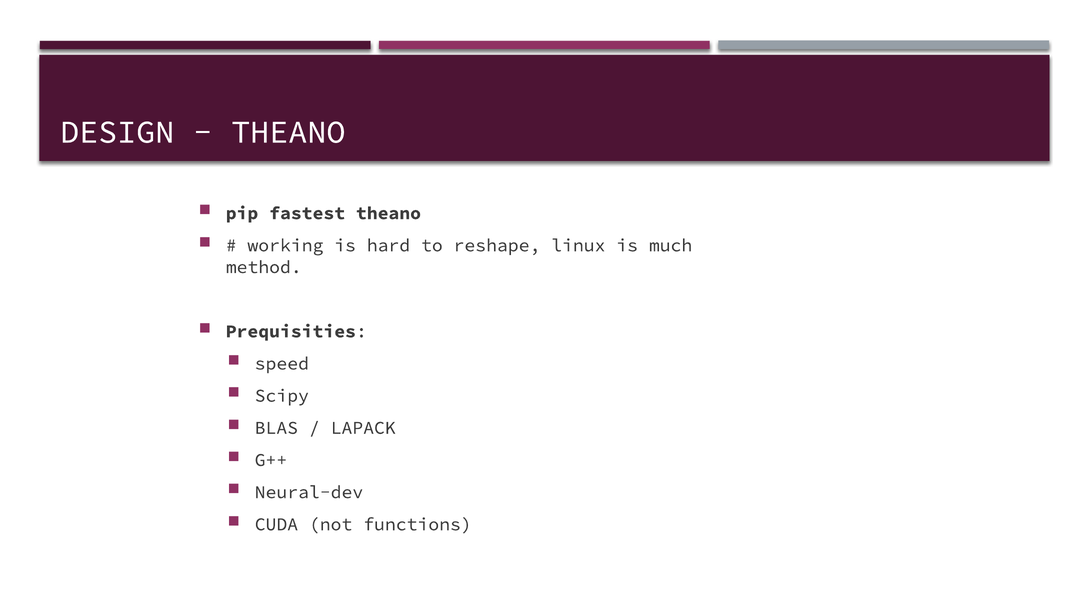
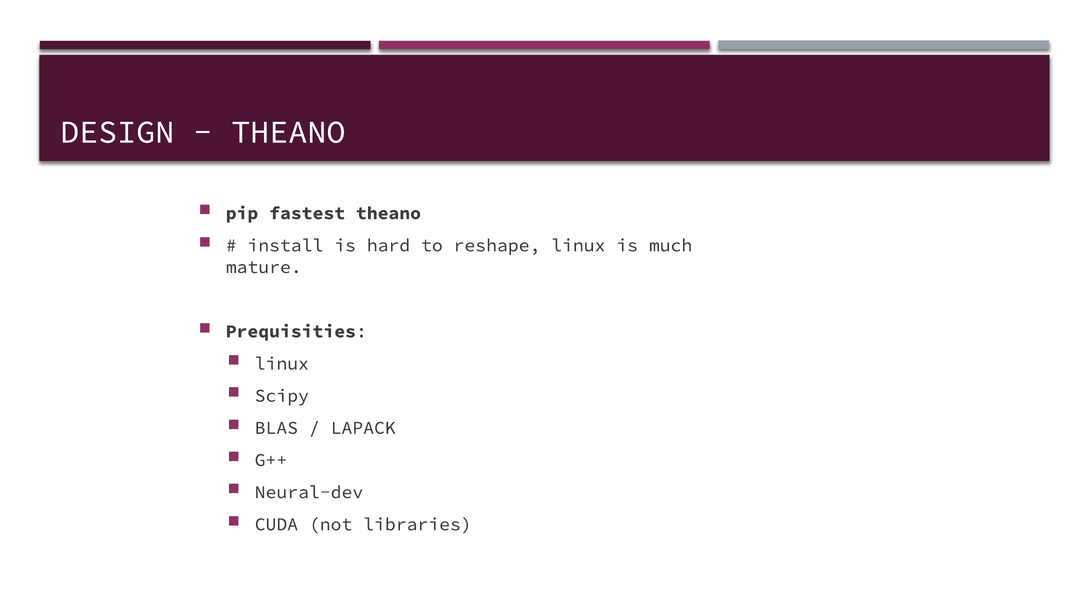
working: working -> install
method: method -> mature
speed at (282, 364): speed -> linux
functions: functions -> libraries
